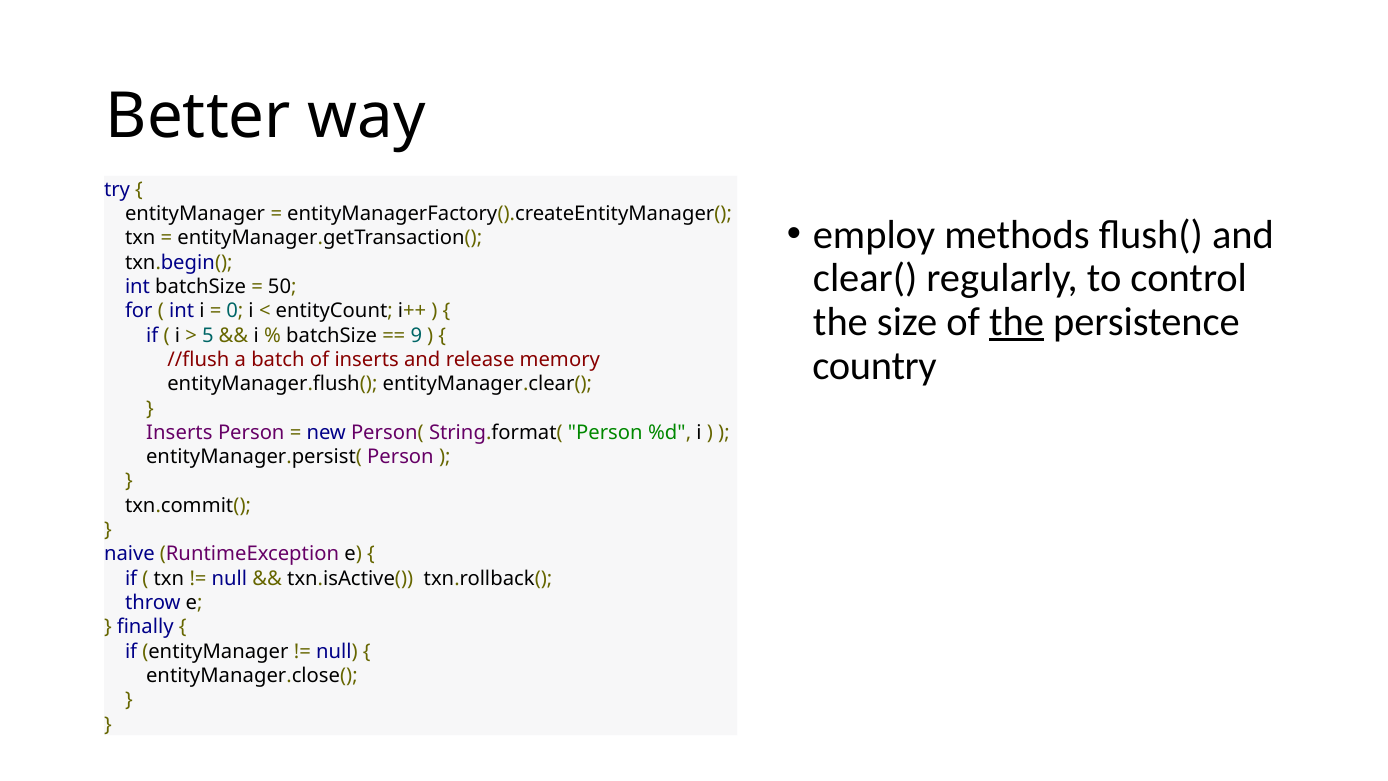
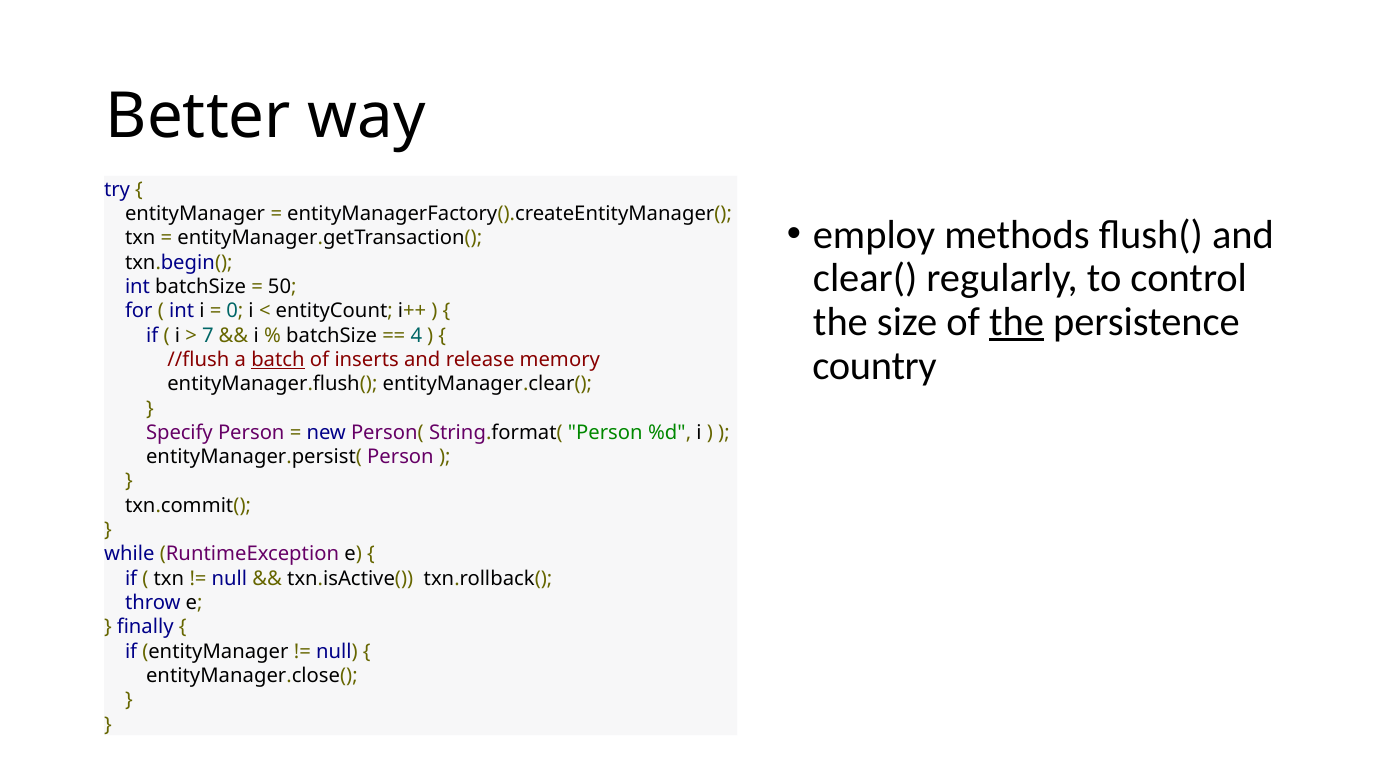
5: 5 -> 7
9: 9 -> 4
batch underline: none -> present
Inserts at (179, 433): Inserts -> Specify
naive: naive -> while
